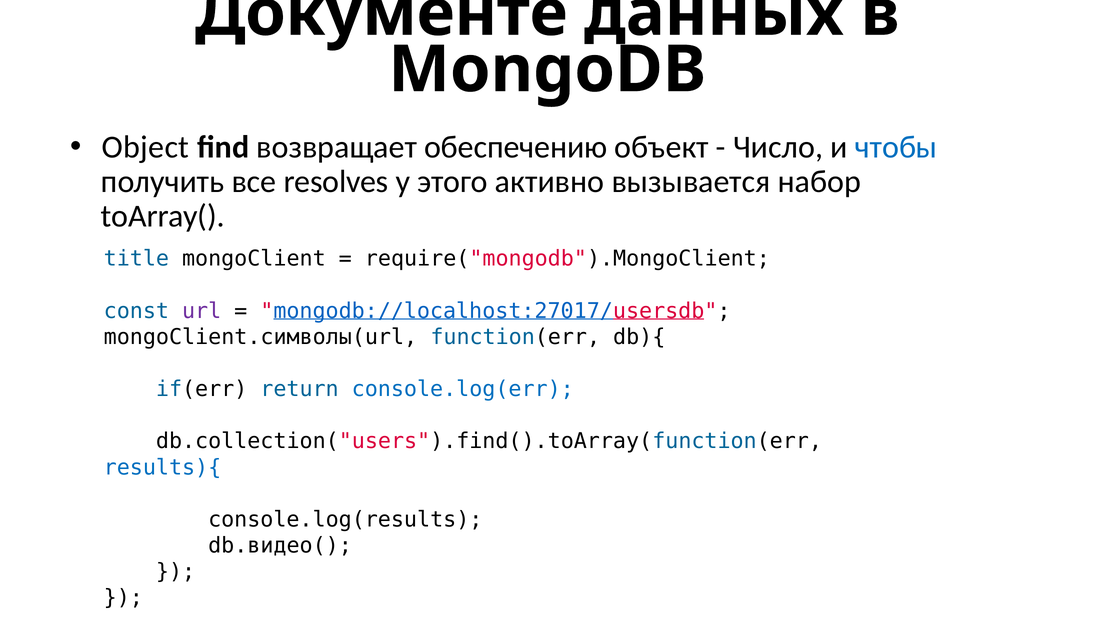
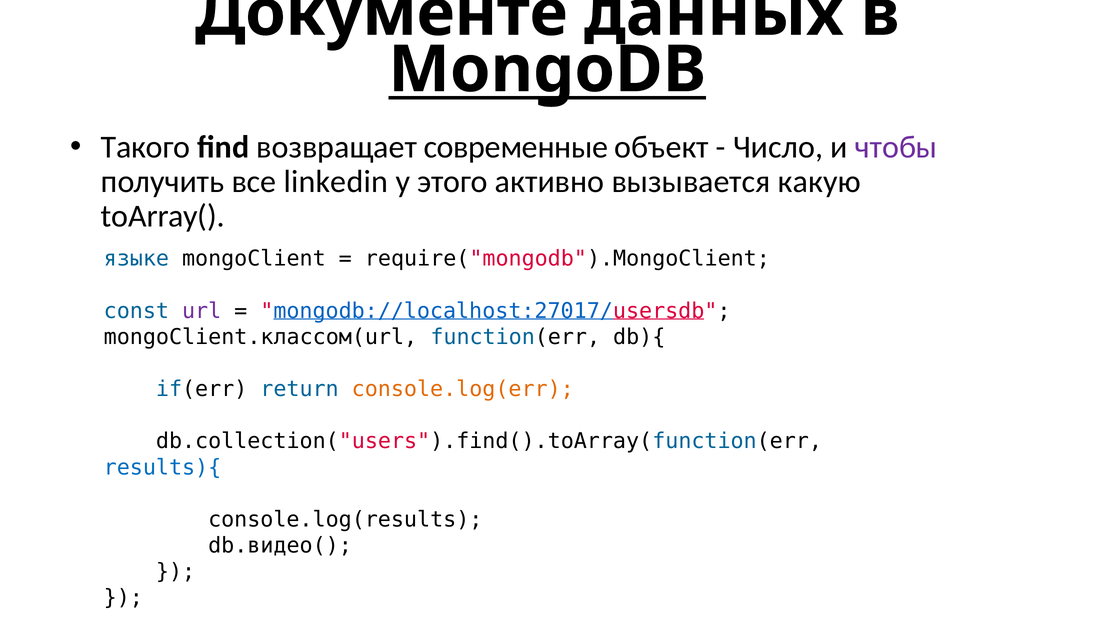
MongoDB underline: none -> present
Object: Object -> Такого
обеспечению: обеспечению -> современные
чтобы colour: blue -> purple
resolves: resolves -> linkedin
набор: набор -> какую
title: title -> языке
mongoClient.символы(url: mongoClient.символы(url -> mongoClient.классом(url
console.log(err colour: blue -> orange
